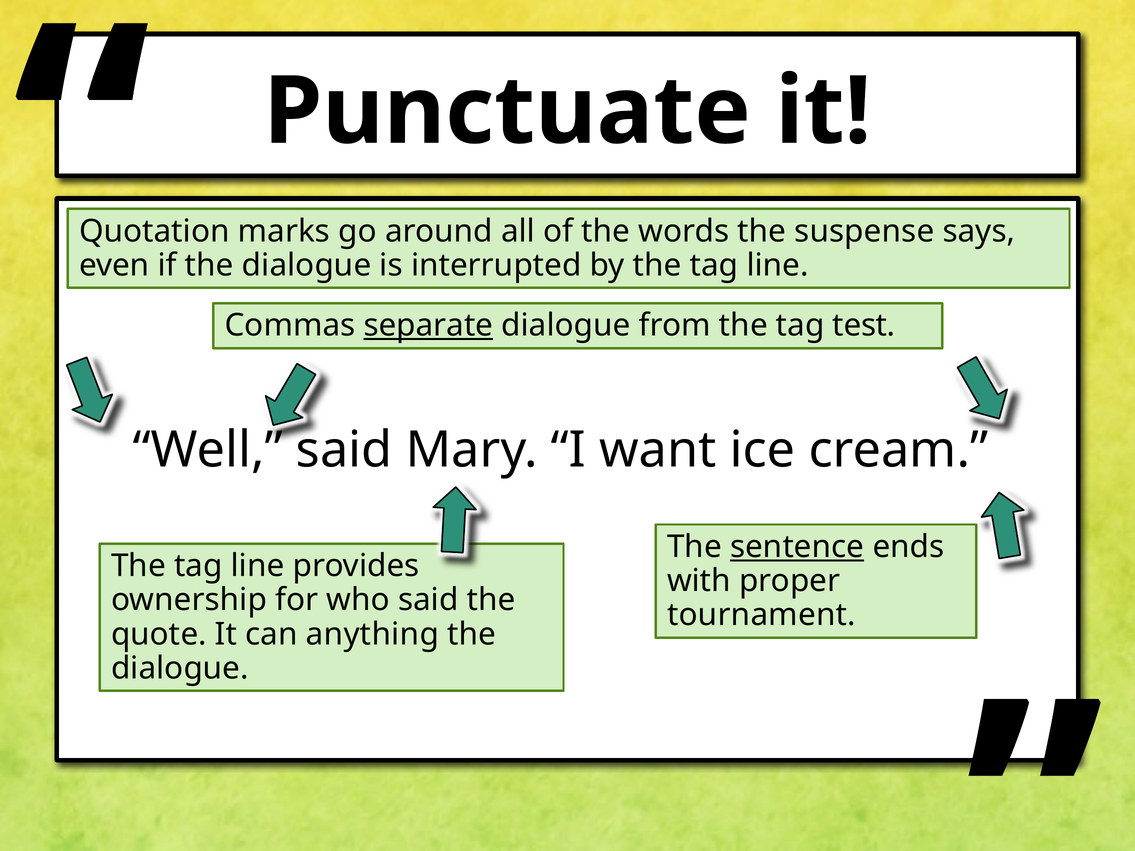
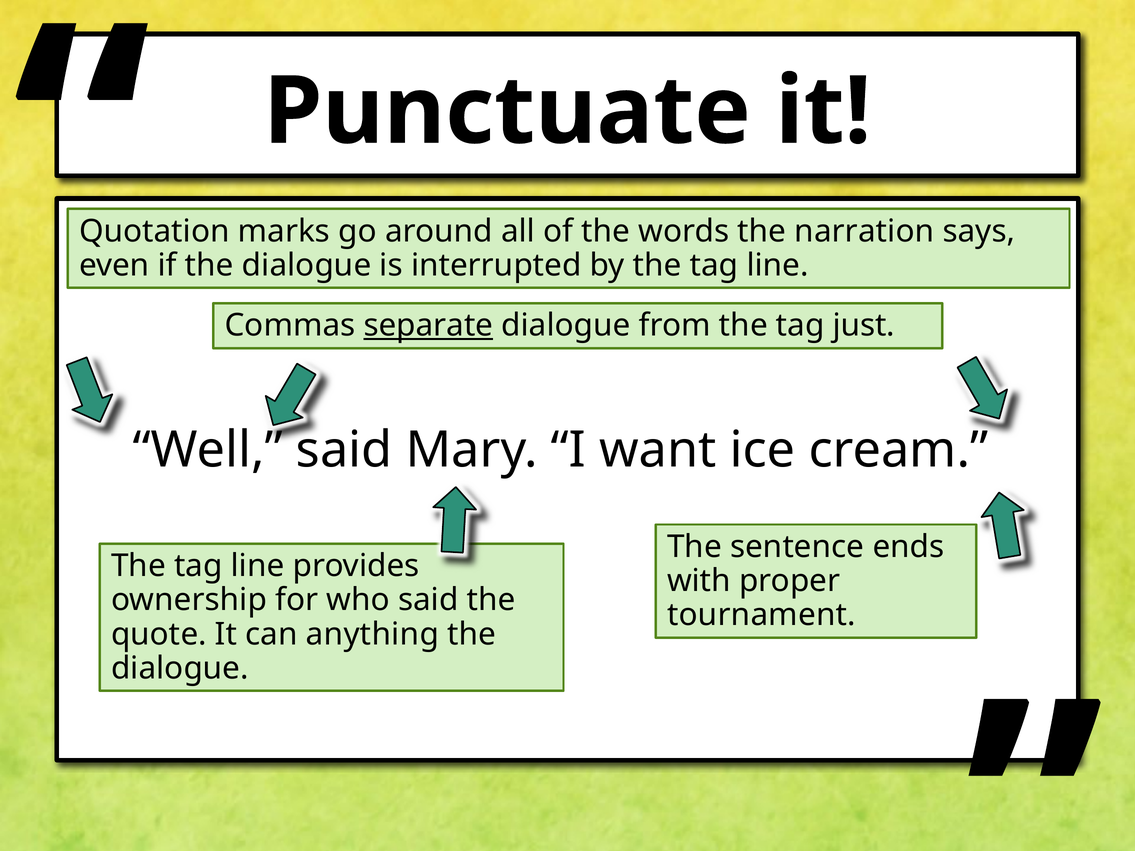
suspense: suspense -> narration
test: test -> just
sentence underline: present -> none
